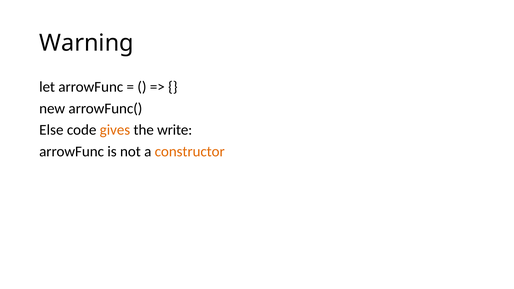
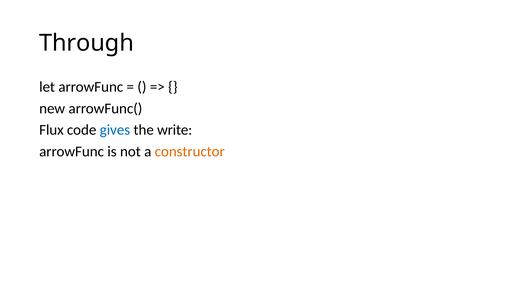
Warning: Warning -> Through
Else: Else -> Flux
gives colour: orange -> blue
